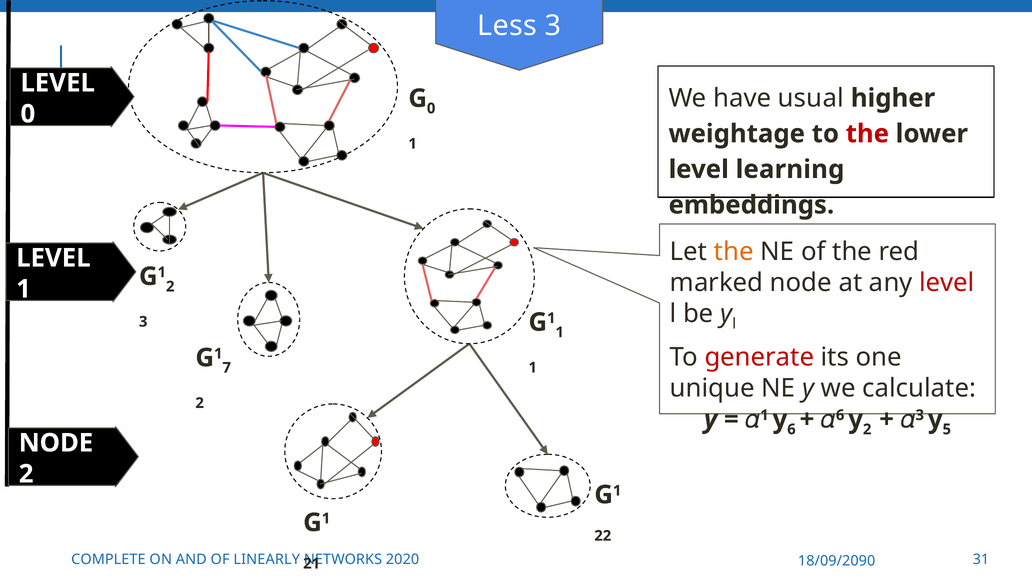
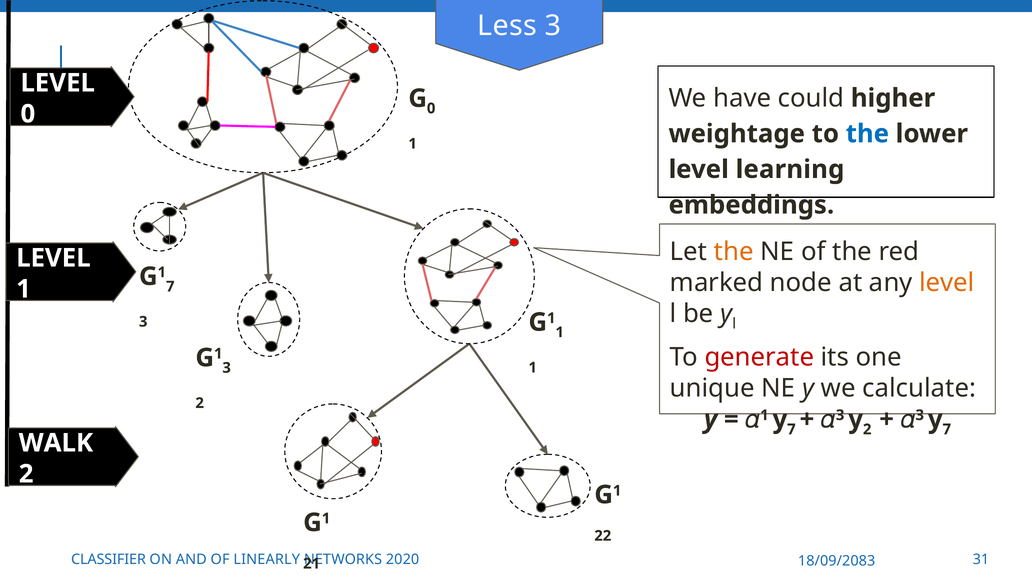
usual: usual -> could
the at (867, 134) colour: red -> blue
2 at (170, 286): 2 -> 7
level at (947, 282) colour: red -> orange
7 at (227, 368): 7 -> 3
1 y 6: 6 -> 7
6 at (840, 415): 6 -> 3
3 y 5: 5 -> 7
NODE at (56, 443): NODE -> WALK
COMPLETE: COMPLETE -> CLASSIFIER
18/09/2090: 18/09/2090 -> 18/09/2083
